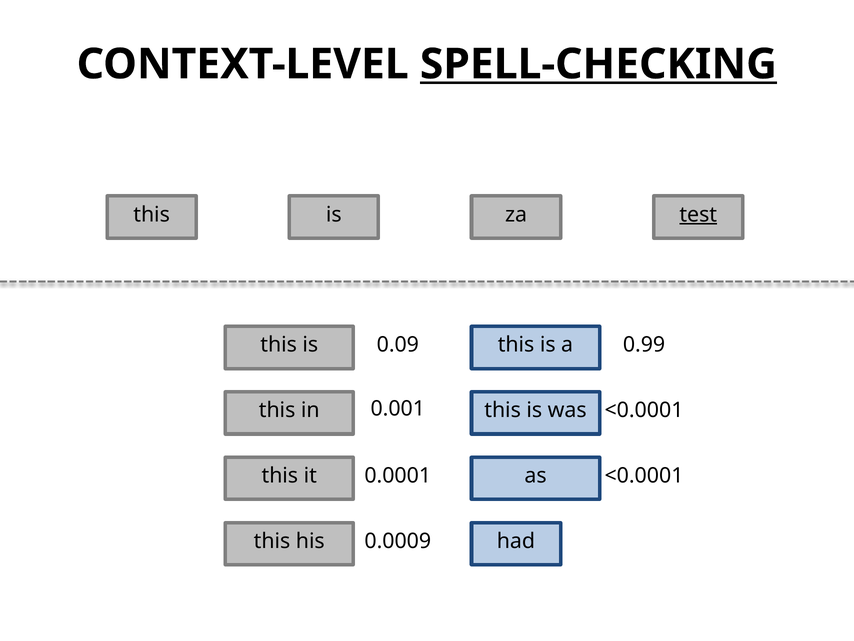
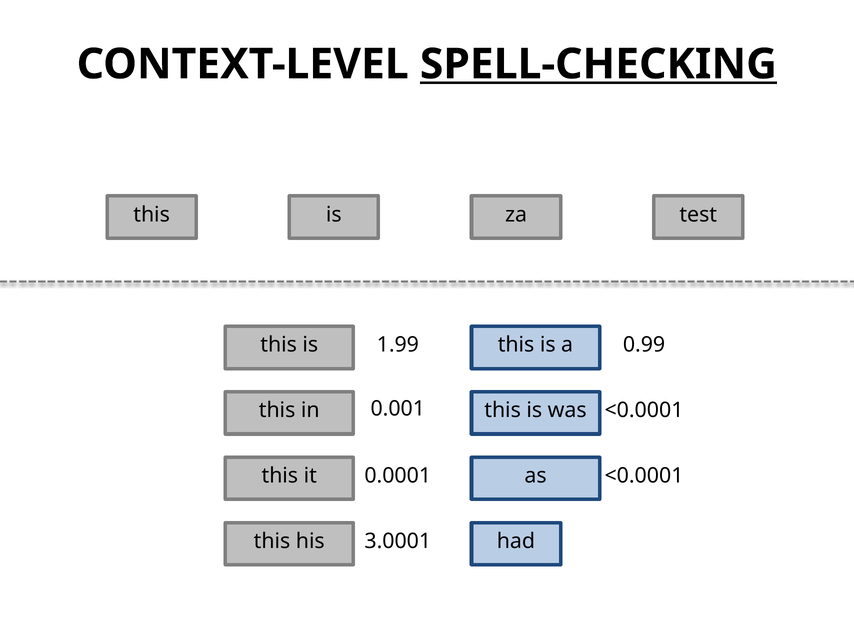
test underline: present -> none
0.09: 0.09 -> 1.99
0.0009: 0.0009 -> 3.0001
